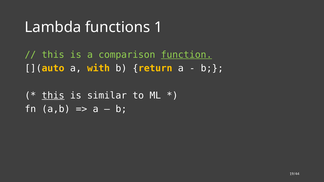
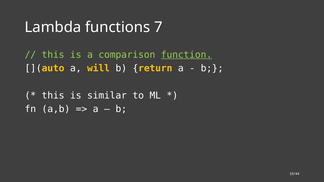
1: 1 -> 7
with: with -> will
this at (53, 96) underline: present -> none
